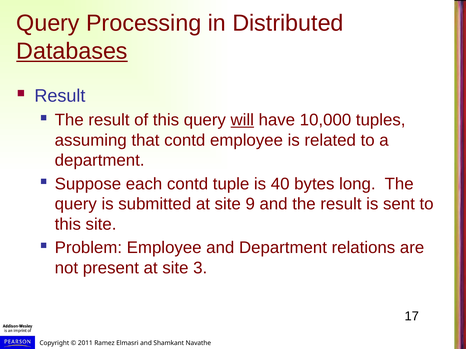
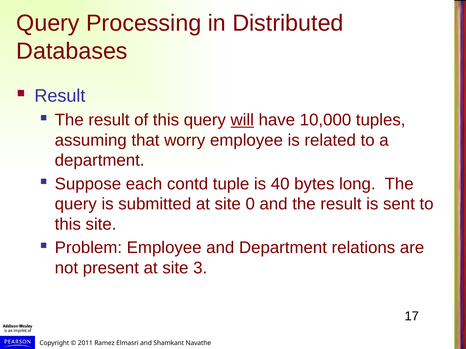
Databases underline: present -> none
that contd: contd -> worry
9: 9 -> 0
